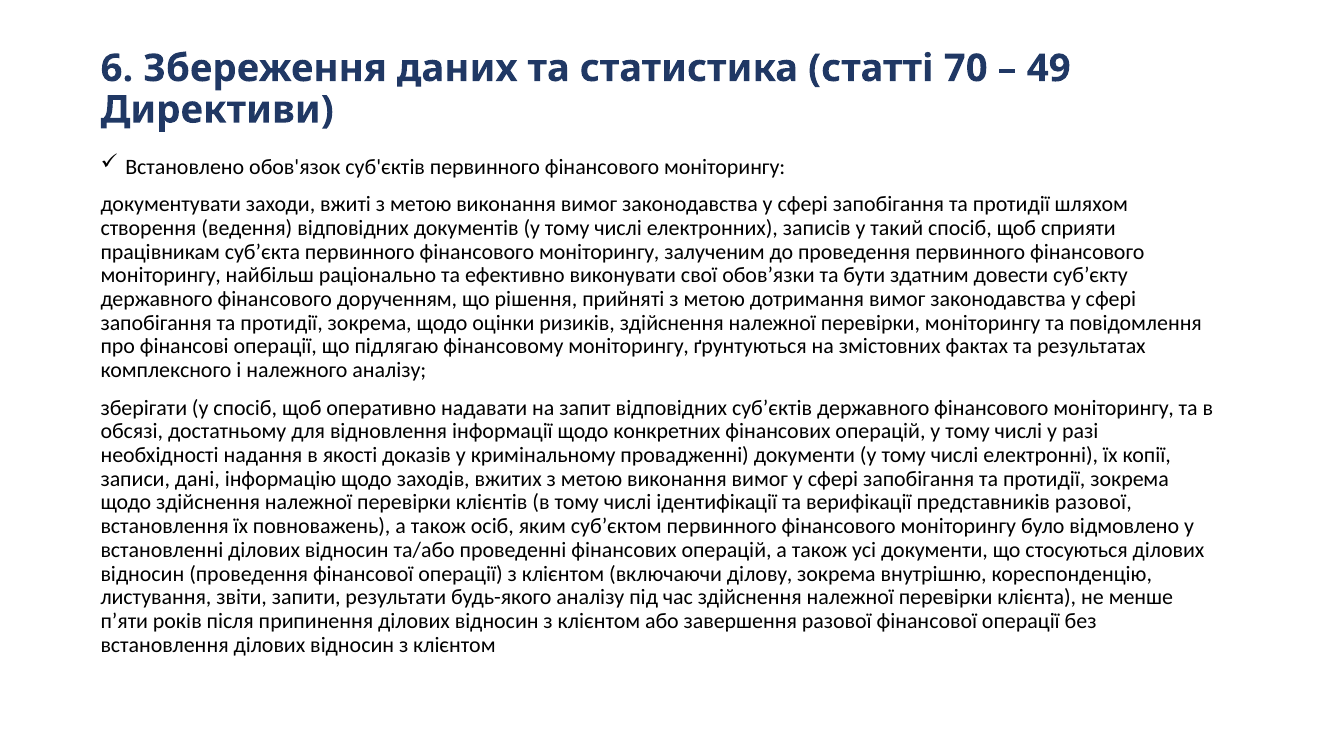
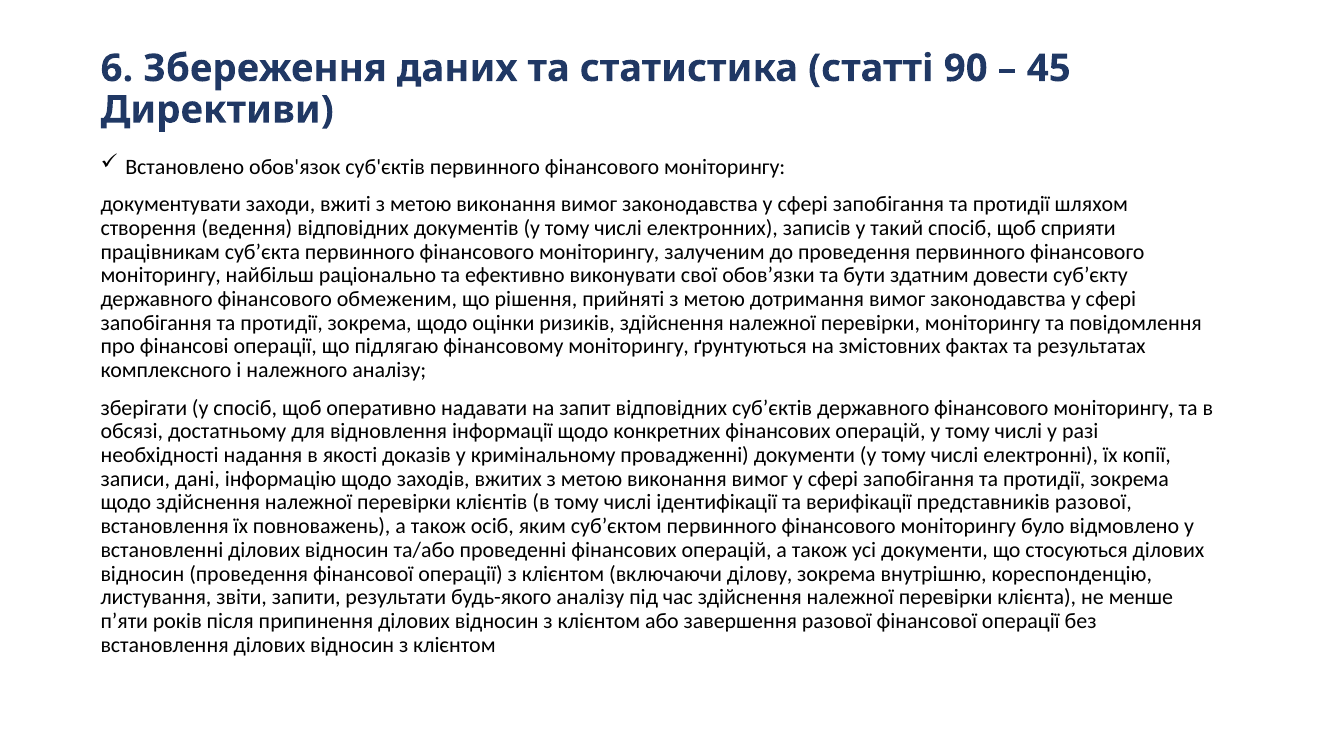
70: 70 -> 90
49: 49 -> 45
дорученням: дорученням -> обмеженим
